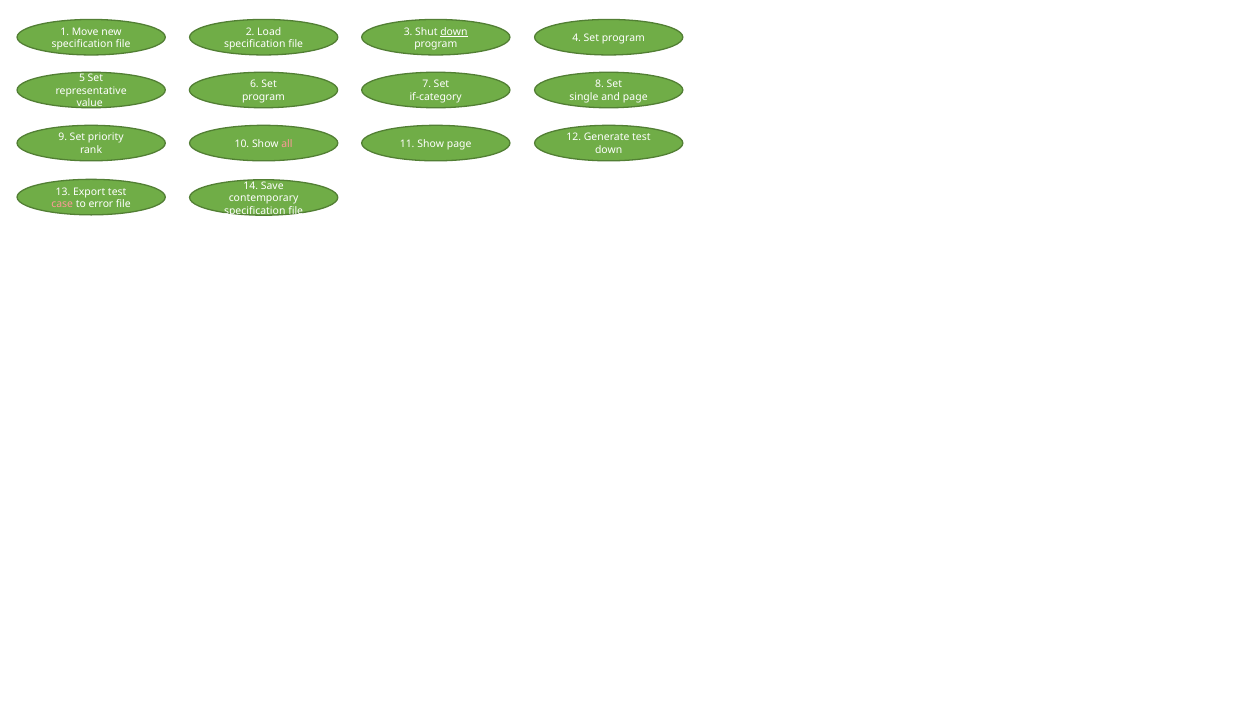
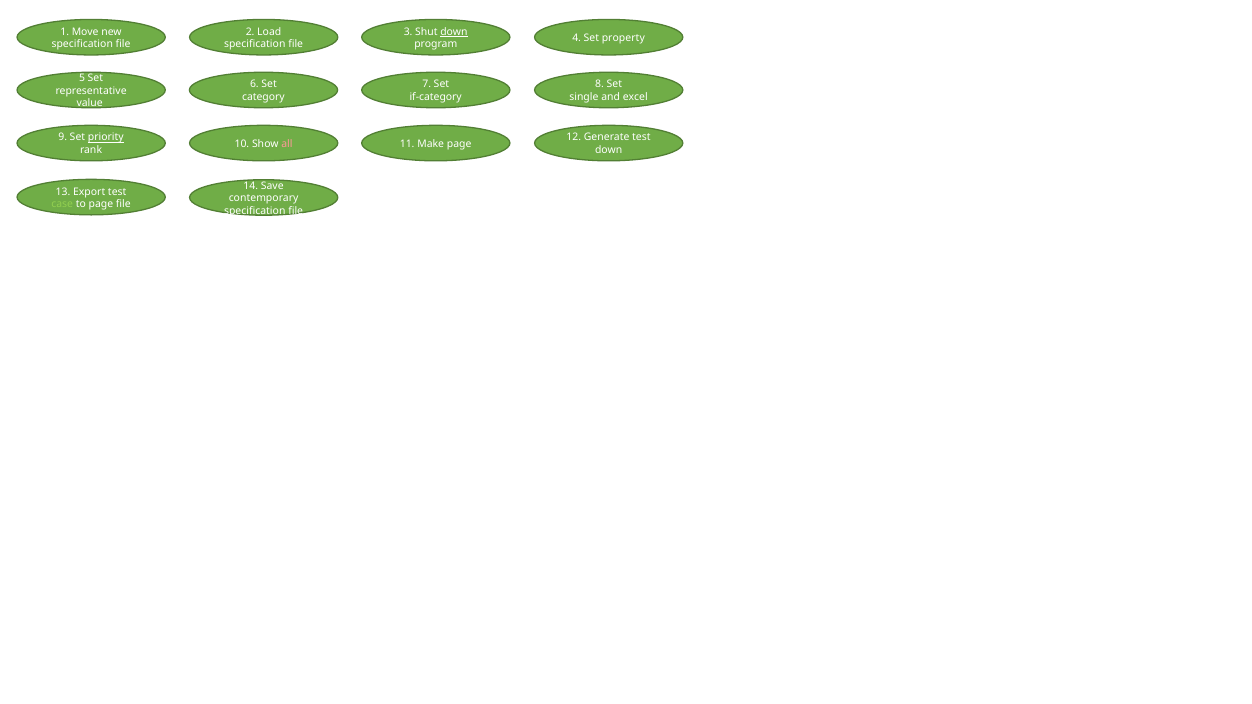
4 Set program: program -> property
program at (263, 97): program -> category
and page: page -> excel
priority underline: none -> present
11 Show: Show -> Make
case colour: pink -> light green
to error: error -> page
